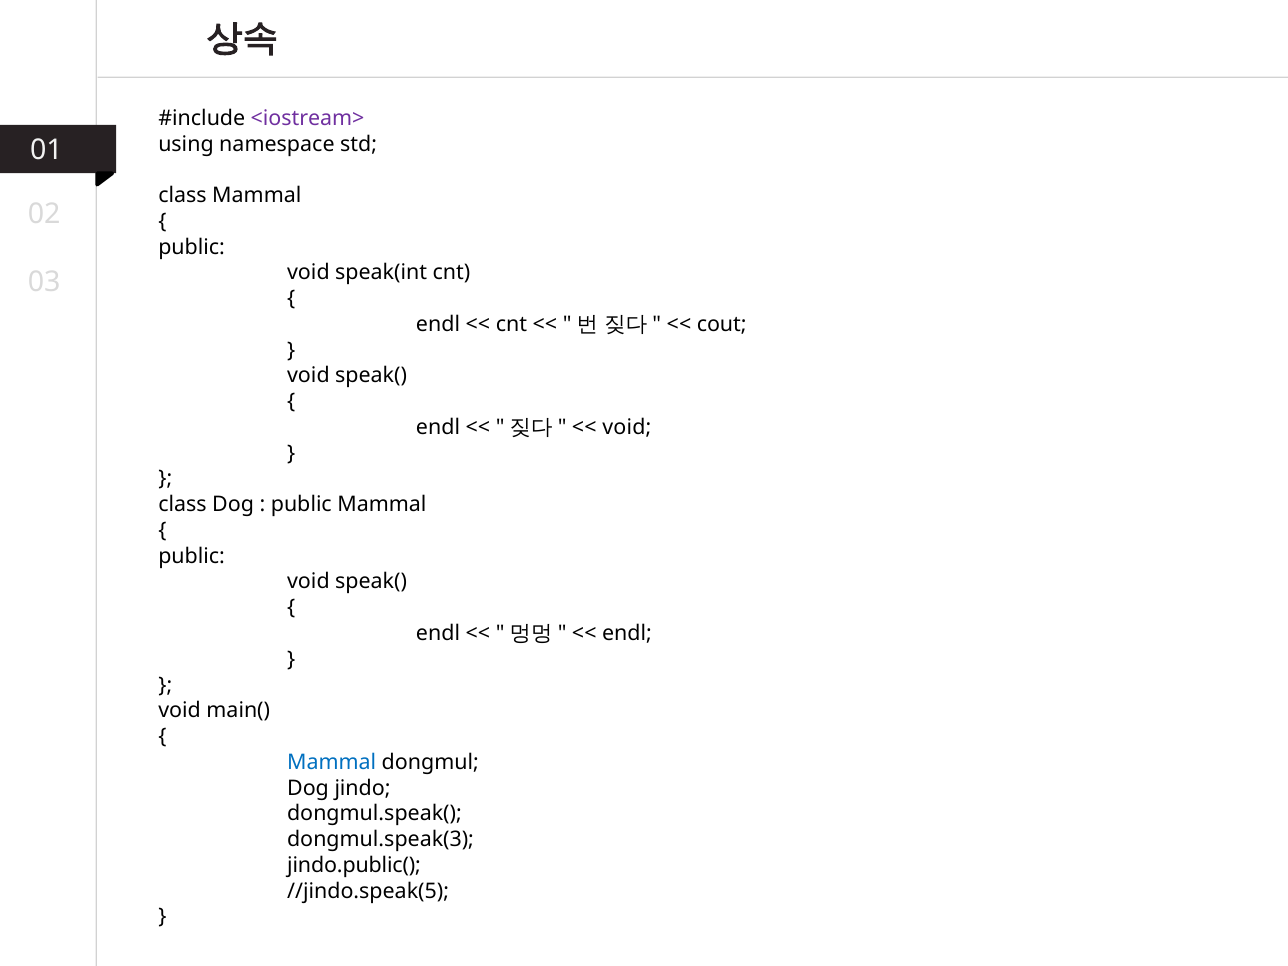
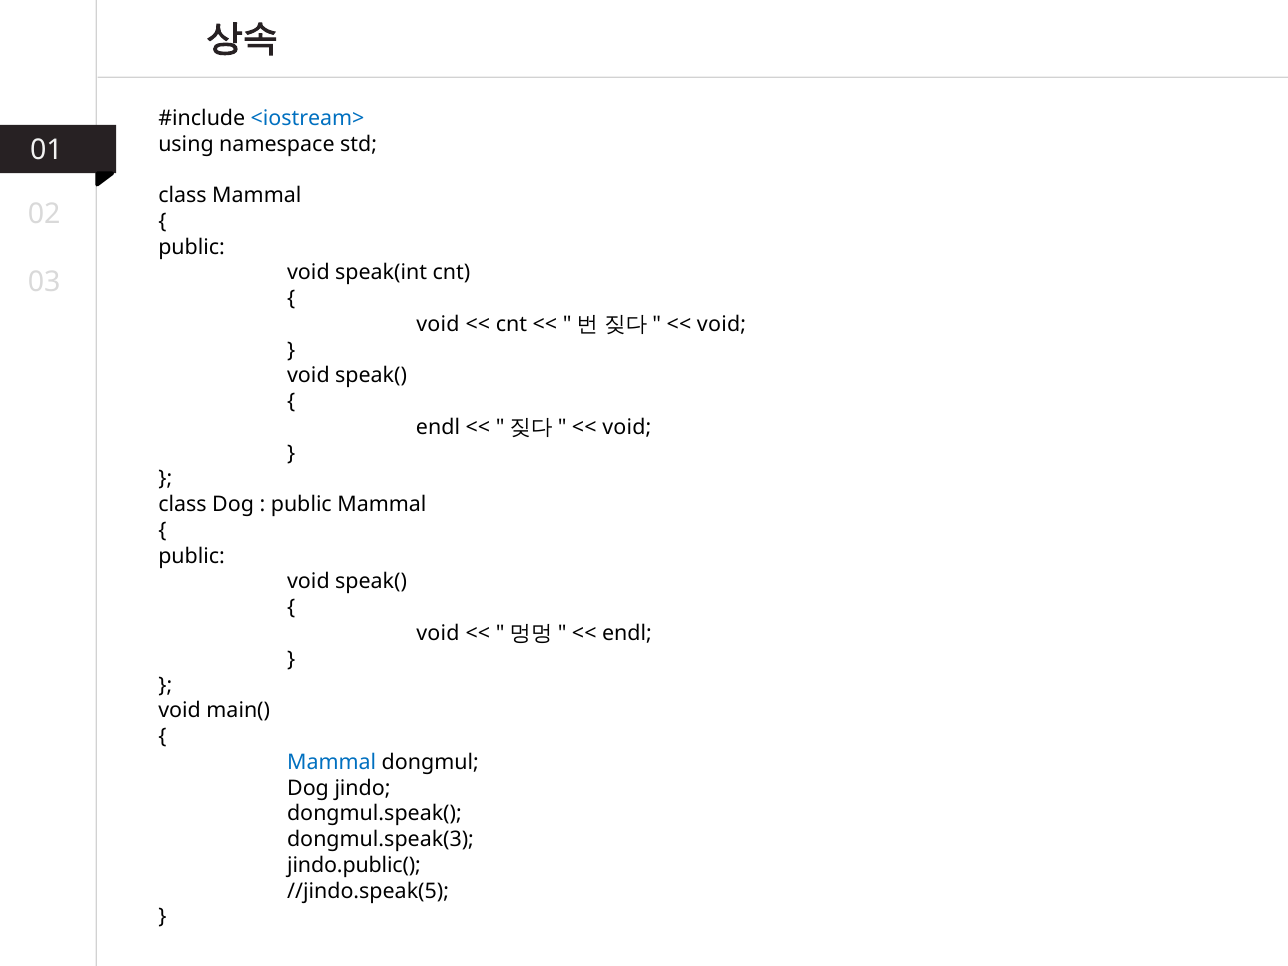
<iostream> colour: purple -> blue
endl at (438, 324): endl -> void
cout at (722, 324): cout -> void
endl at (438, 633): endl -> void
